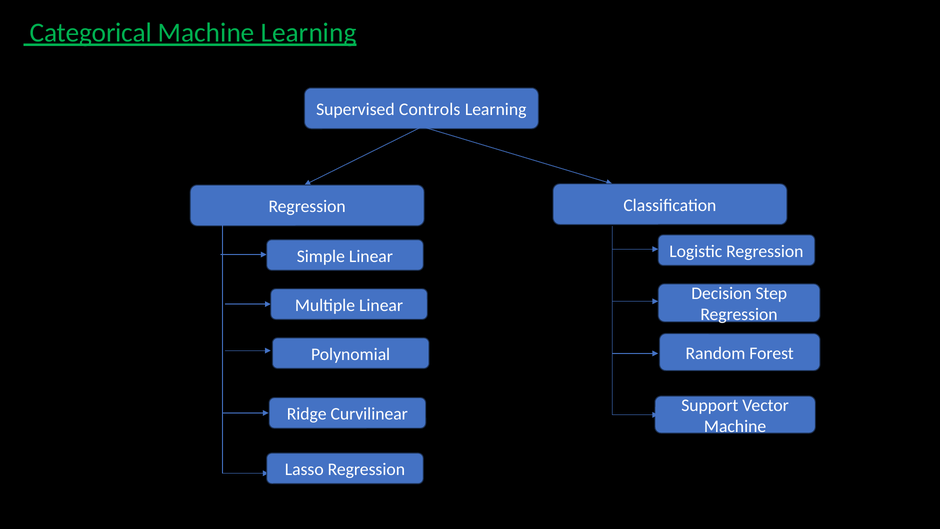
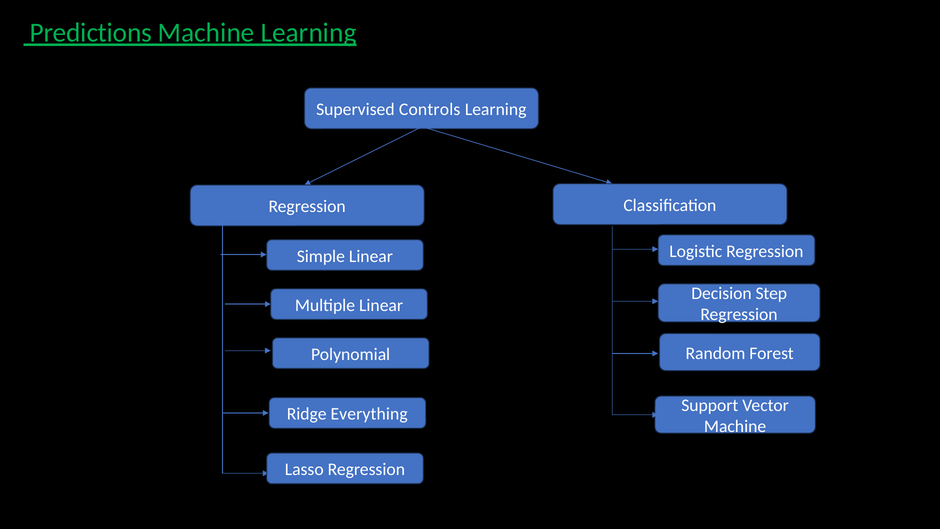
Categorical: Categorical -> Predictions
Curvilinear: Curvilinear -> Everything
